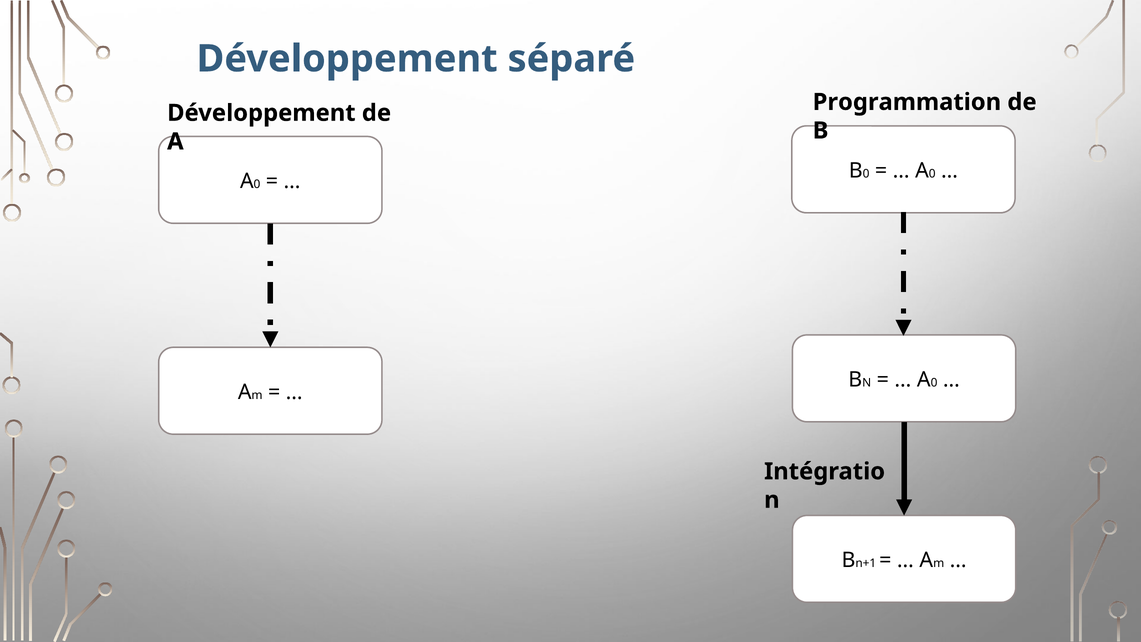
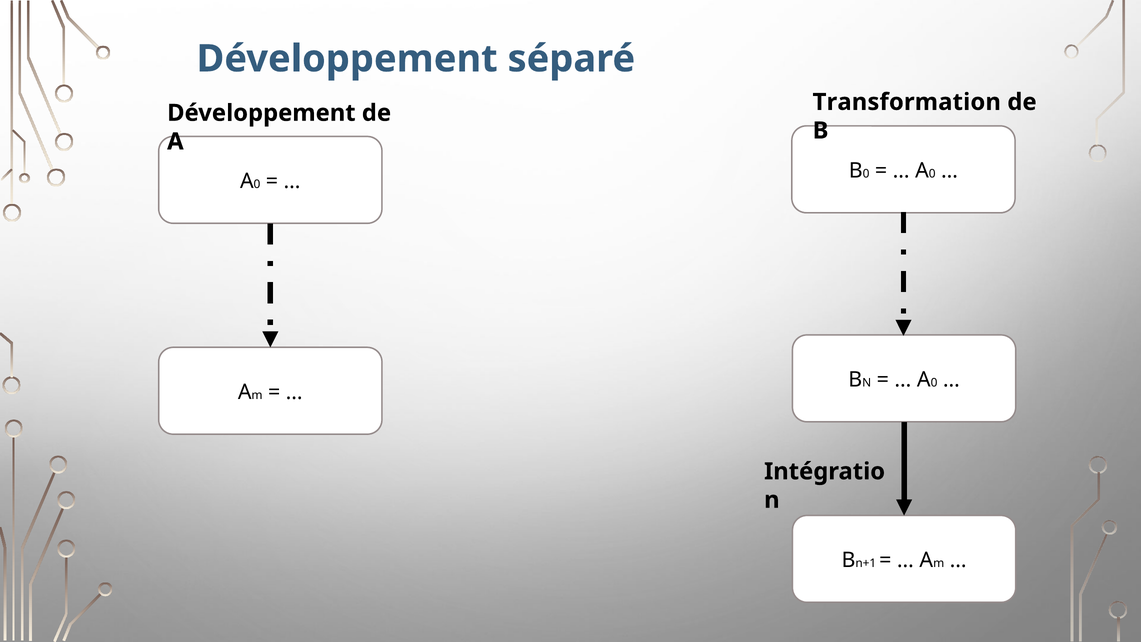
Programmation: Programmation -> Transformation
